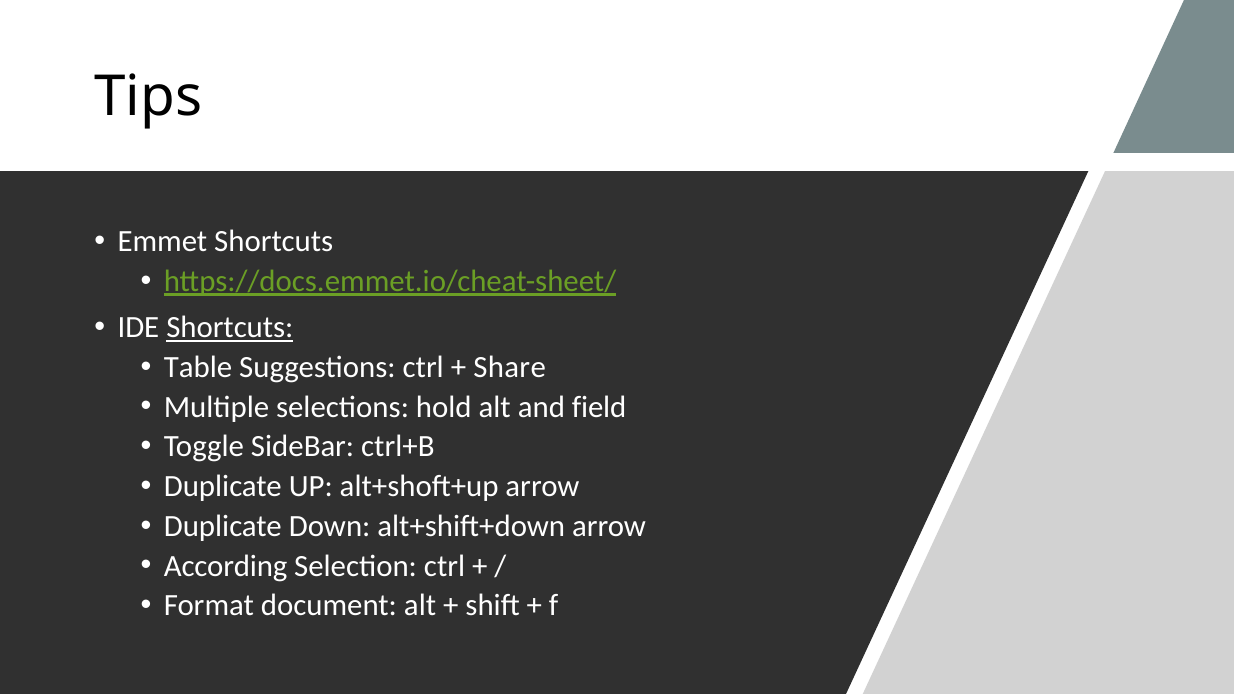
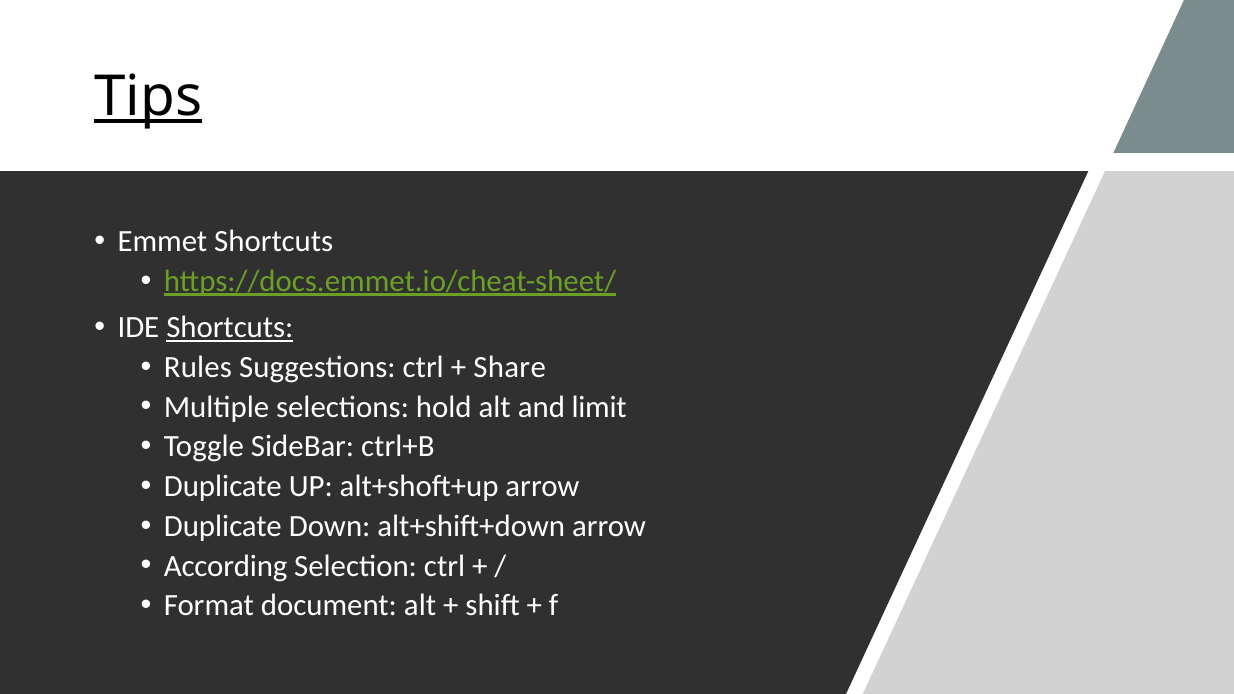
Tips underline: none -> present
Table: Table -> Rules
field: field -> limit
